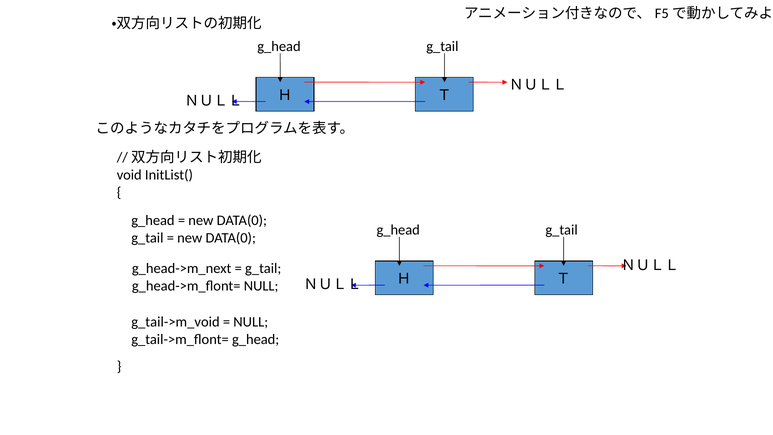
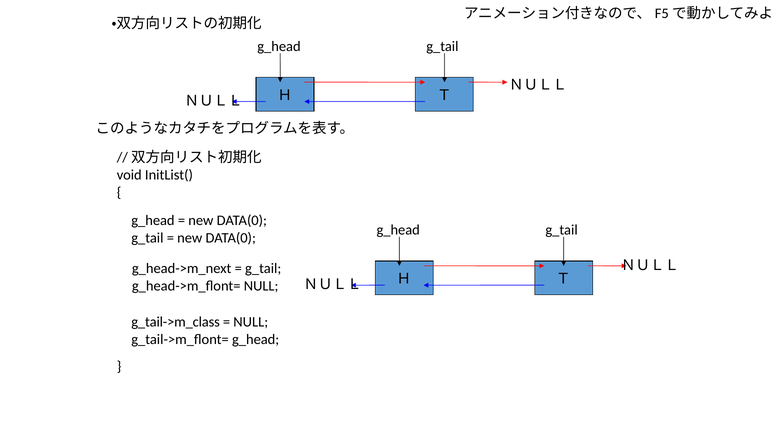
g_tail->m_void: g_tail->m_void -> g_tail->m_class
